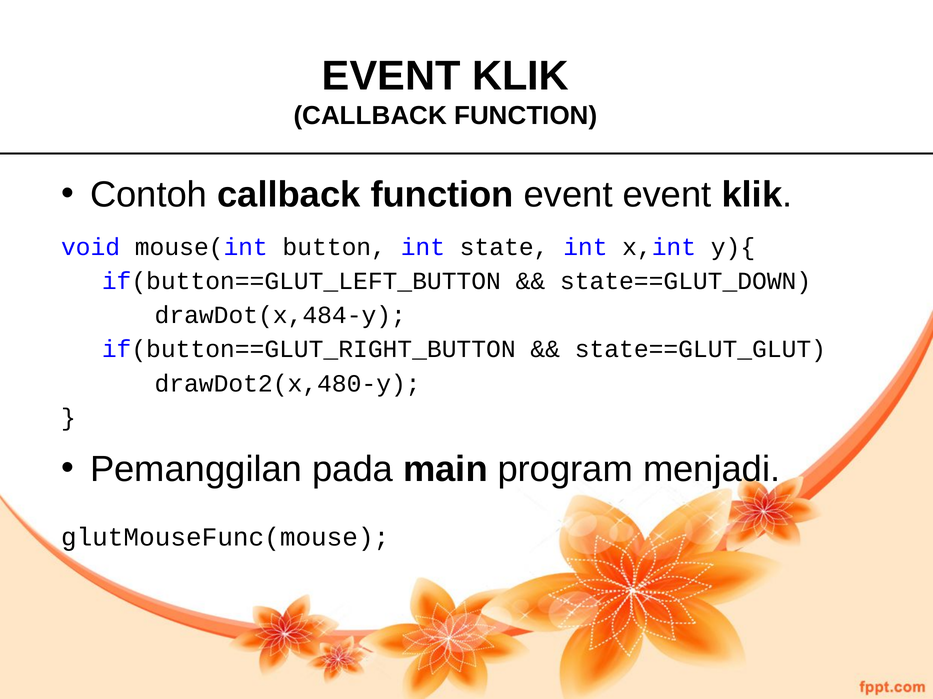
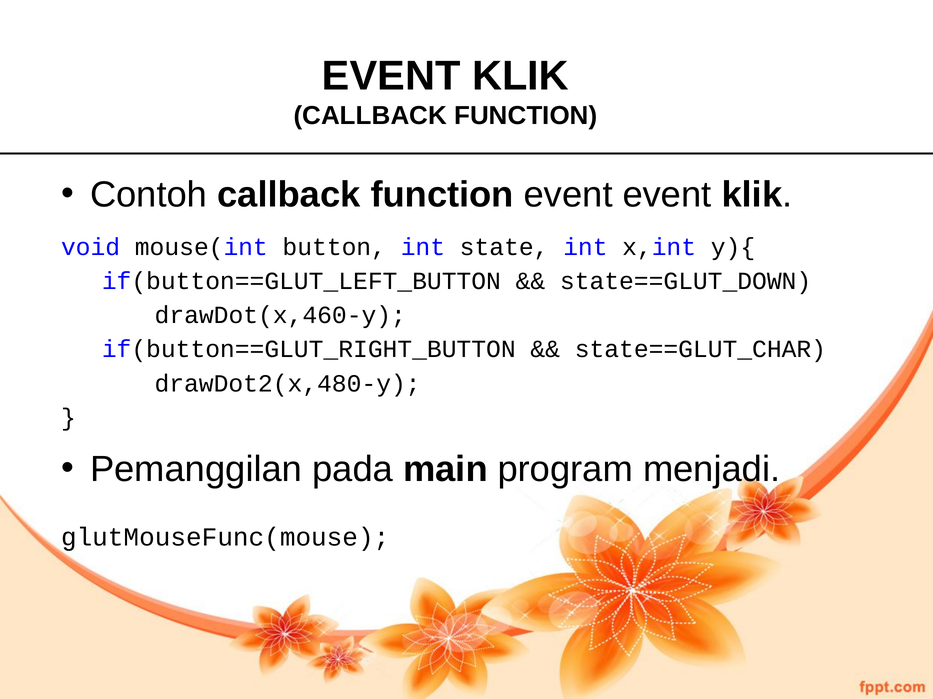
drawDot(x,484-y: drawDot(x,484-y -> drawDot(x,460-y
state==GLUT_GLUT: state==GLUT_GLUT -> state==GLUT_CHAR
